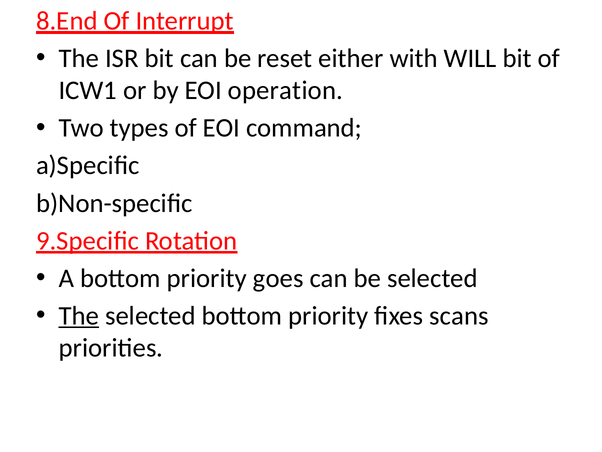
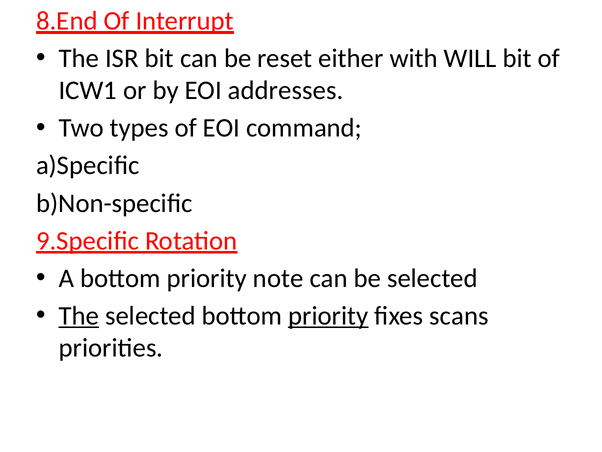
operation: operation -> addresses
goes: goes -> note
priority at (328, 315) underline: none -> present
